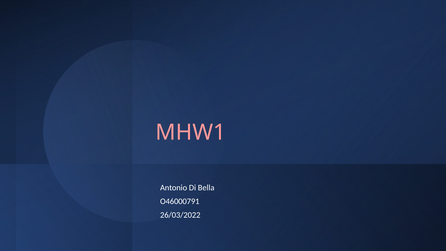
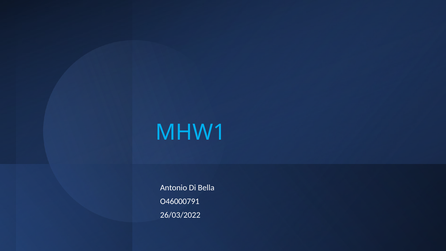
MHW1 colour: pink -> light blue
